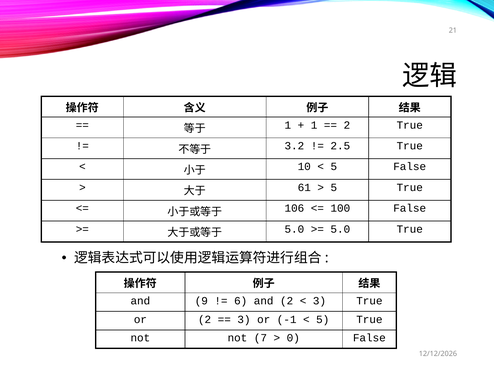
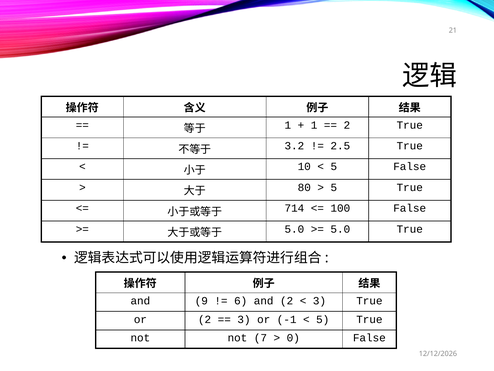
61: 61 -> 80
106: 106 -> 714
